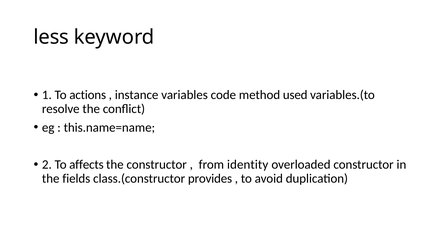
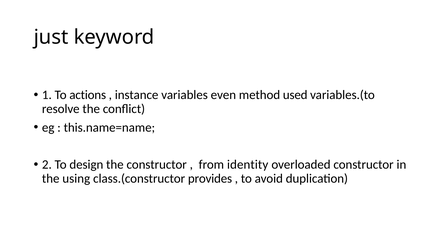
less: less -> just
code: code -> even
affects: affects -> design
fields: fields -> using
